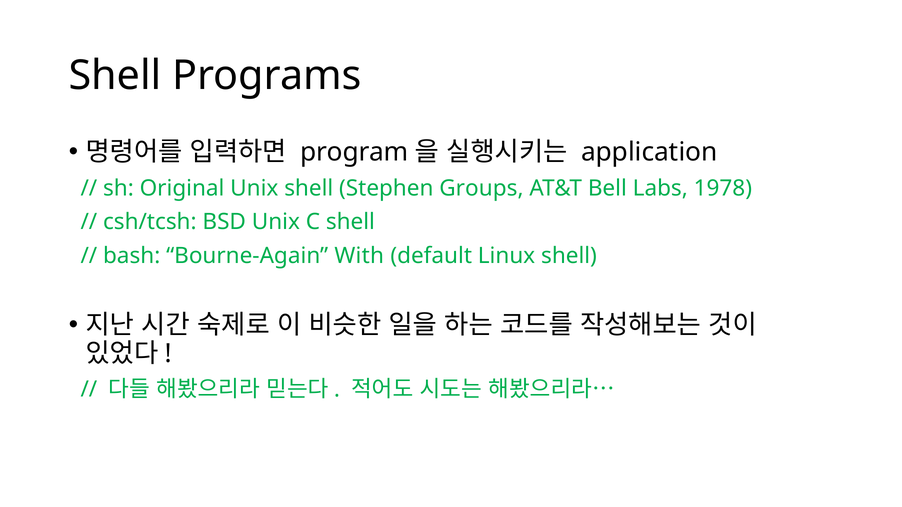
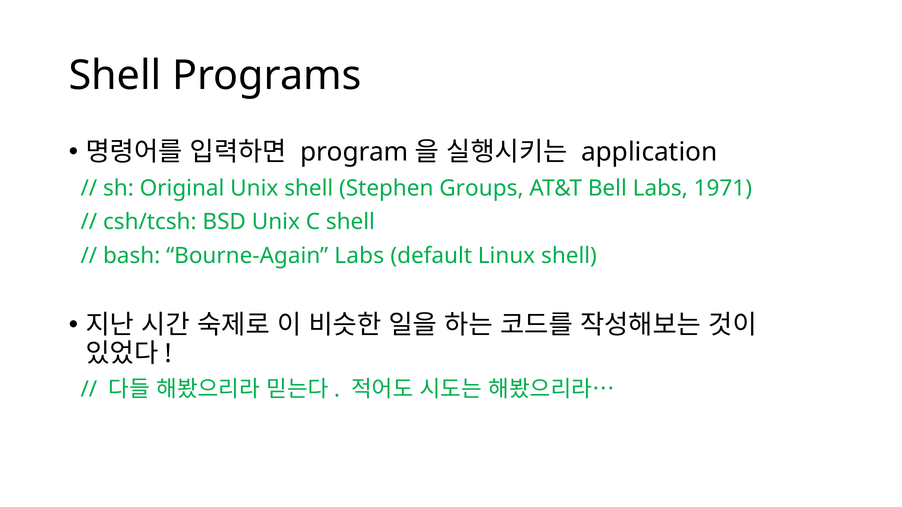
1978: 1978 -> 1971
Bourne-Again With: With -> Labs
